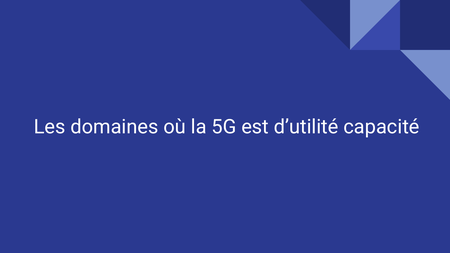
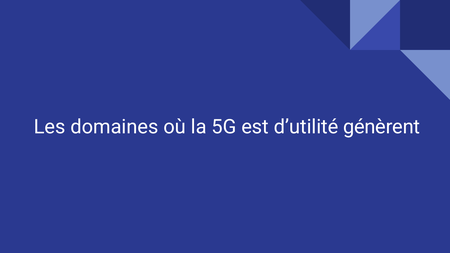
capacité: capacité -> génèrent
